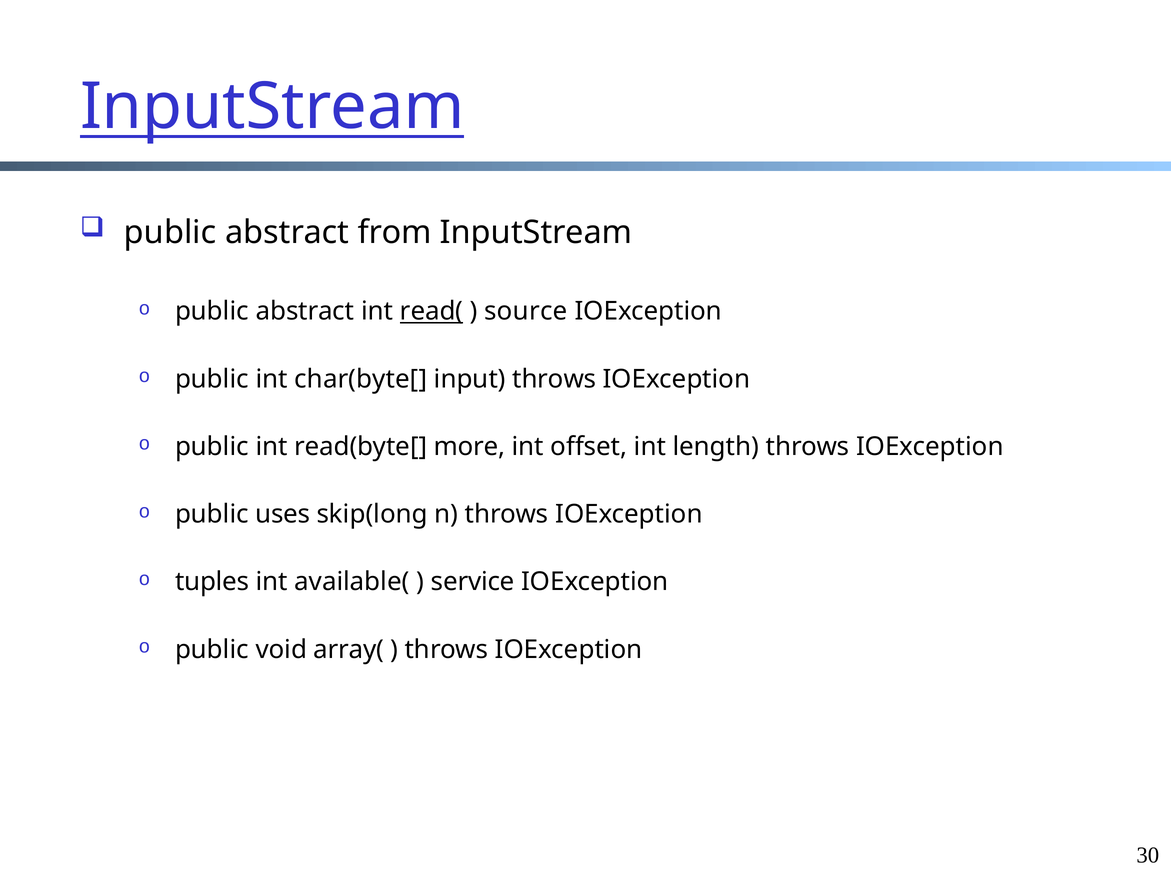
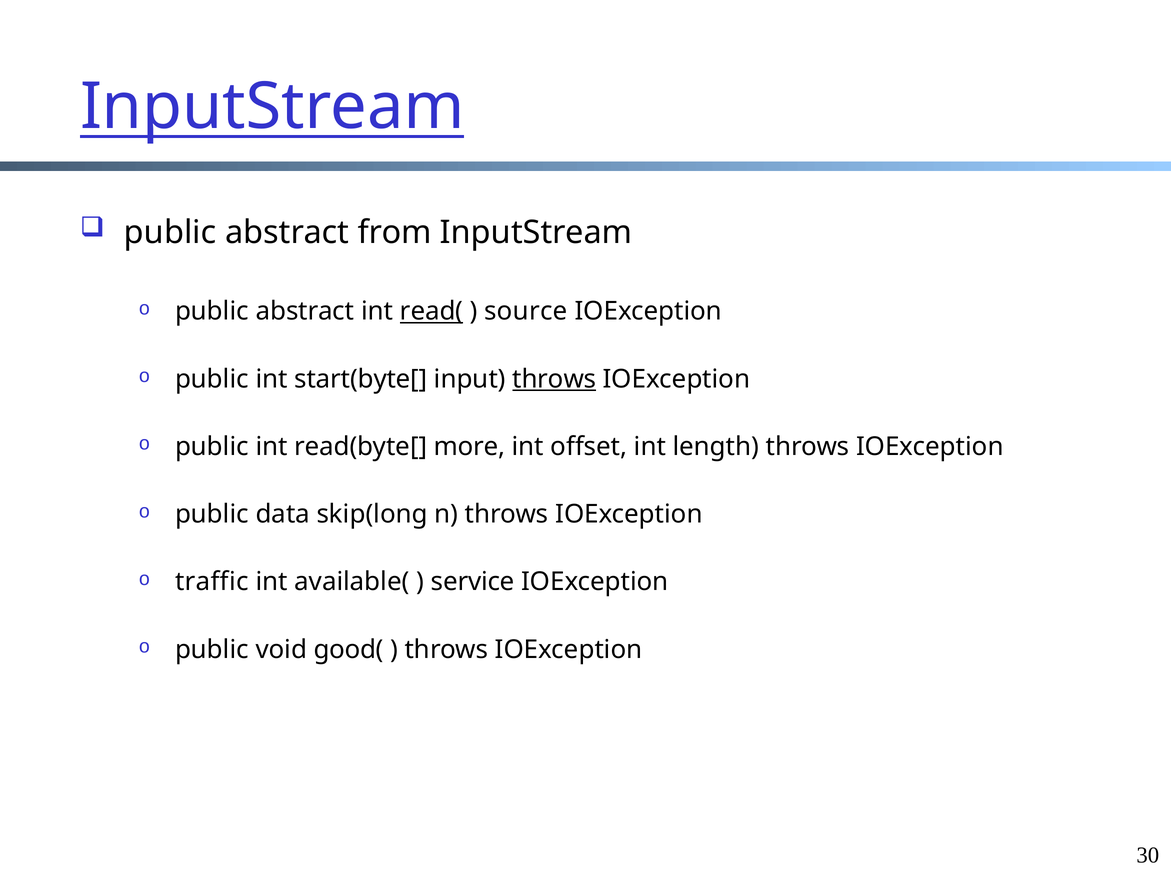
char(byte[: char(byte[ -> start(byte[
throws at (554, 379) underline: none -> present
uses: uses -> data
tuples: tuples -> traffic
array(: array( -> good(
